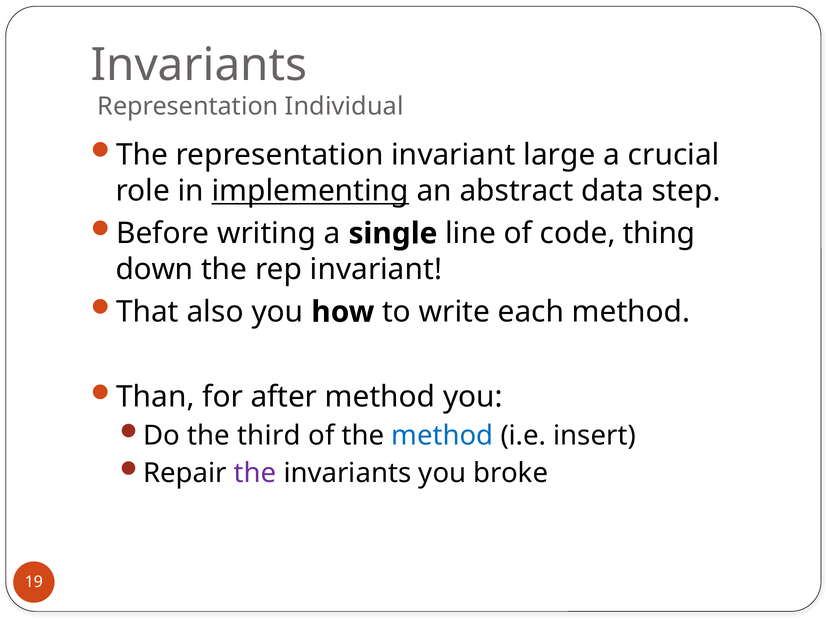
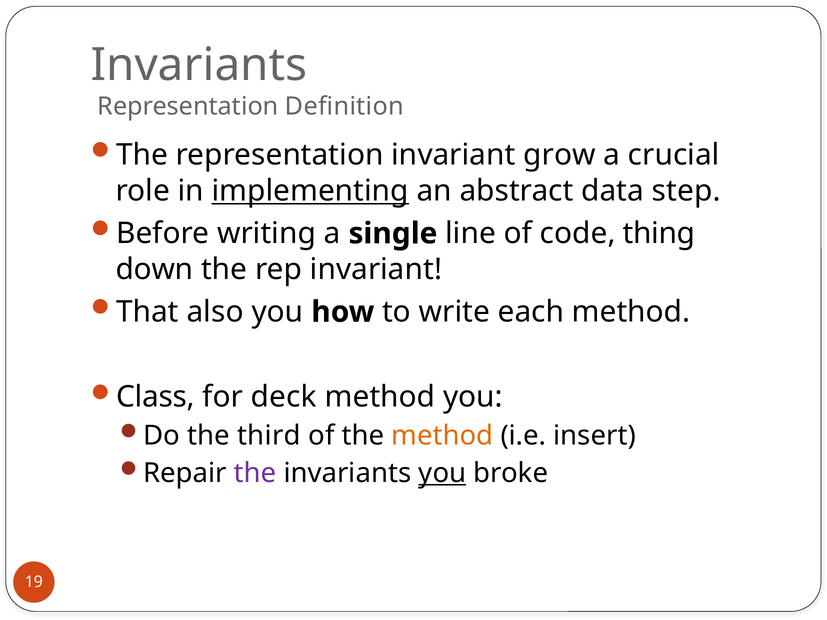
Individual: Individual -> Definition
large: large -> grow
Than: Than -> Class
after: after -> deck
method at (442, 436) colour: blue -> orange
you at (442, 473) underline: none -> present
